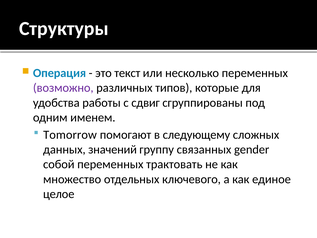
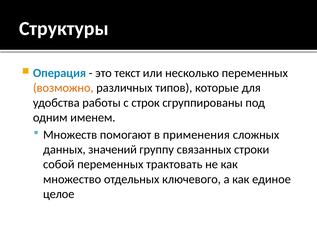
возможно colour: purple -> orange
сдвиг: сдвиг -> строк
Tomorrow: Tomorrow -> Множеств
следующему: следующему -> применения
gender: gender -> строки
